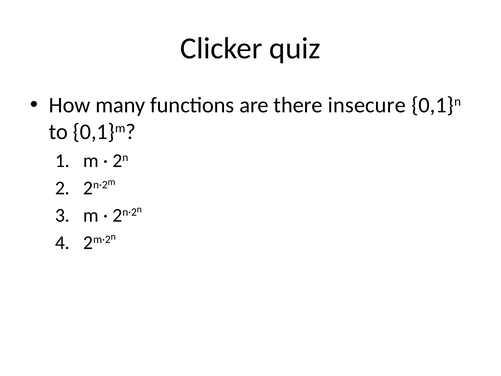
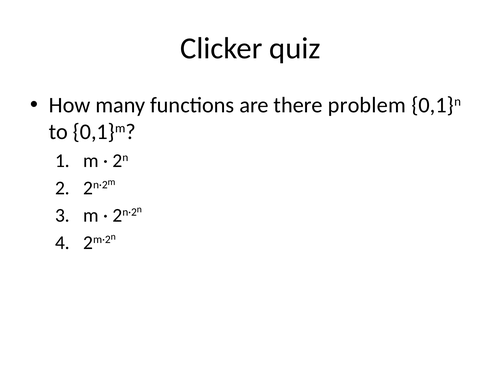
insecure: insecure -> problem
